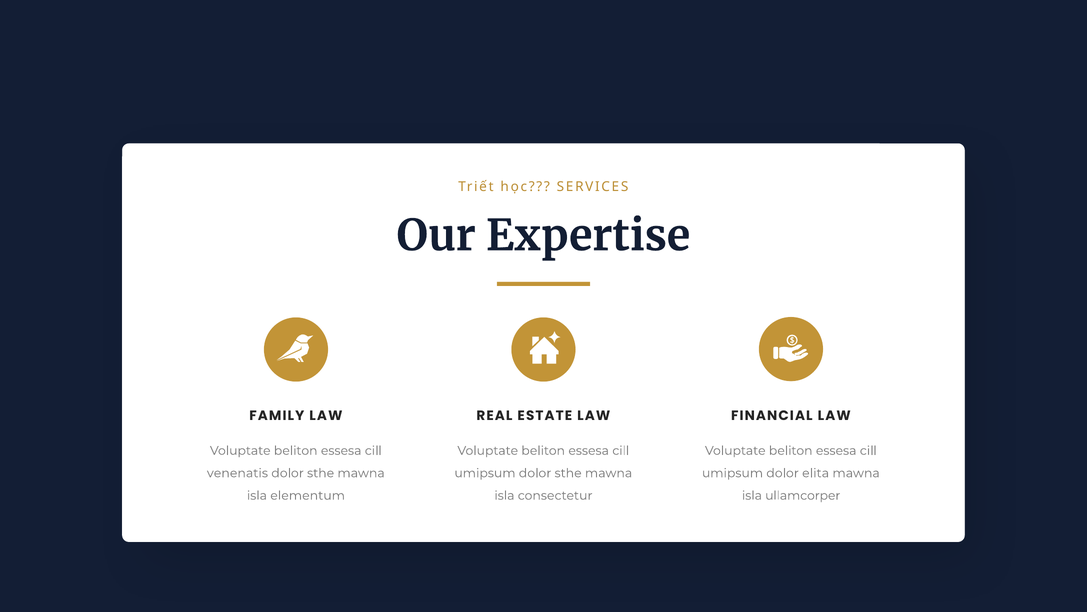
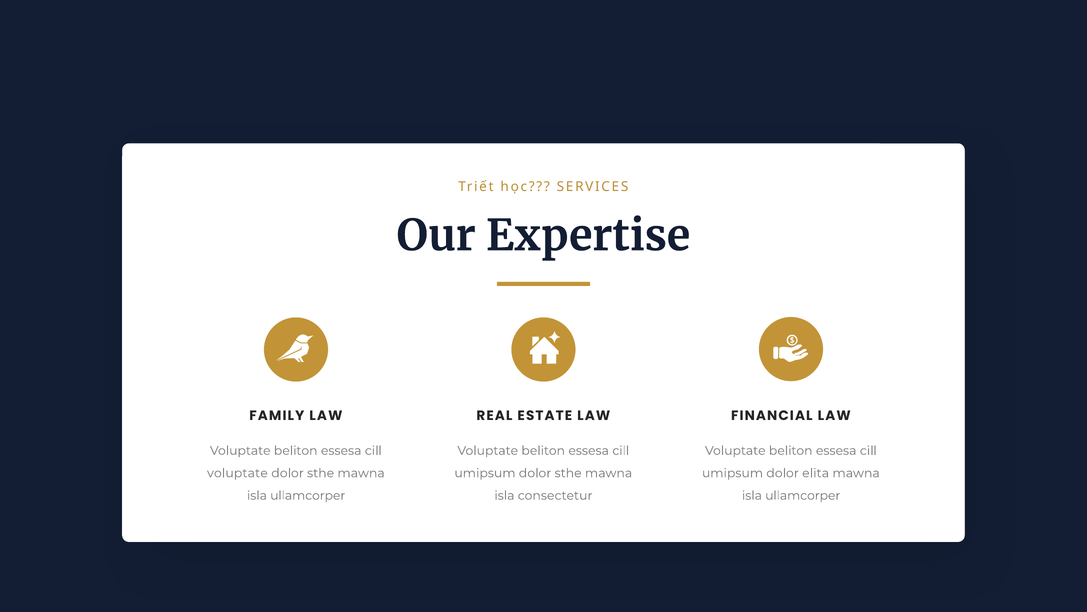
venenatis at (237, 473): venenatis -> voluptate
elementum at (308, 495): elementum -> ullamcorper
